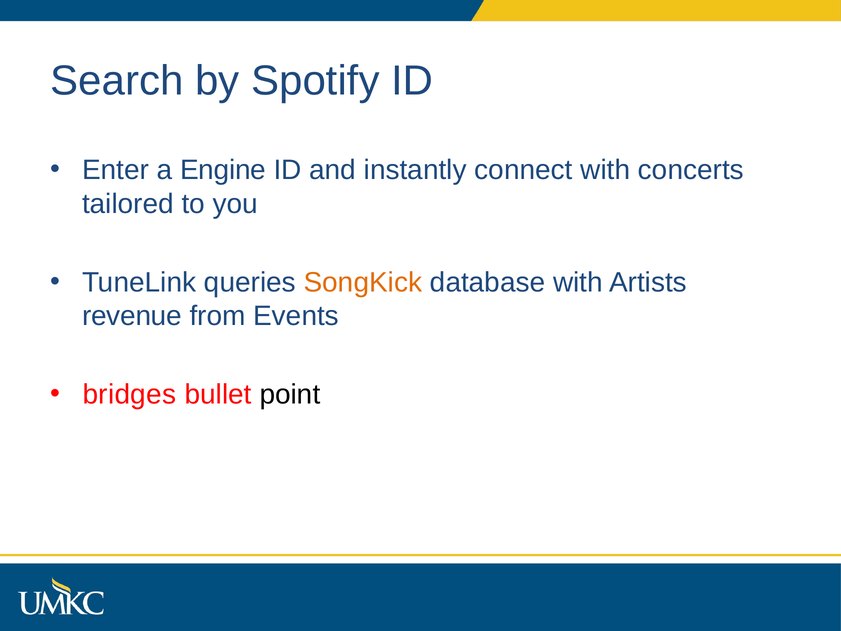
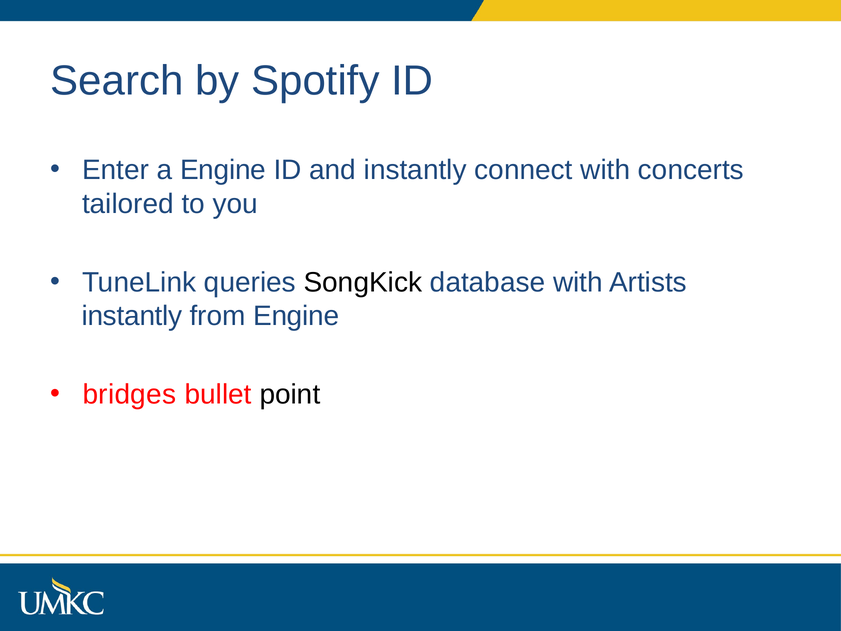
SongKick colour: orange -> black
revenue at (132, 316): revenue -> instantly
from Events: Events -> Engine
